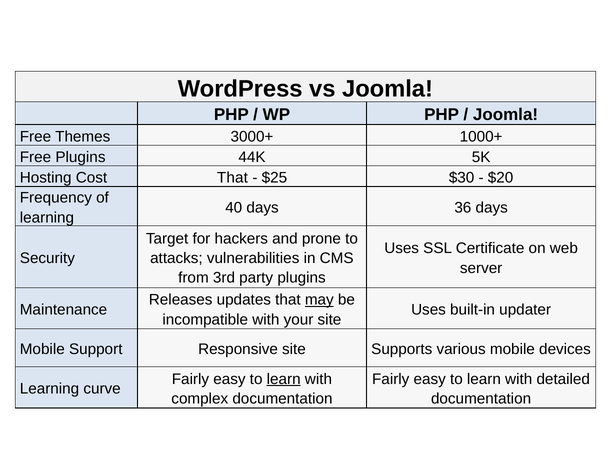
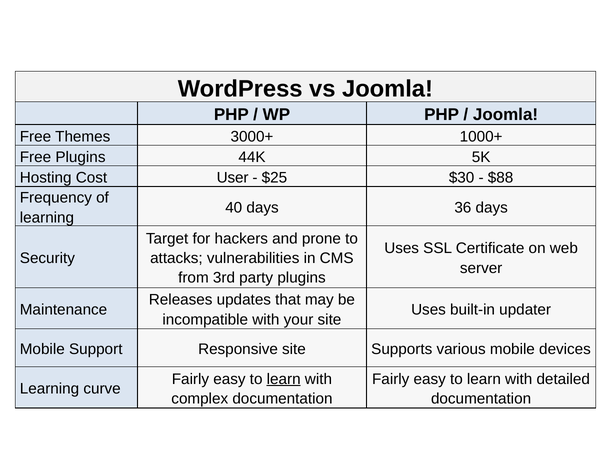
Cost That: That -> User
$20: $20 -> $88
may underline: present -> none
